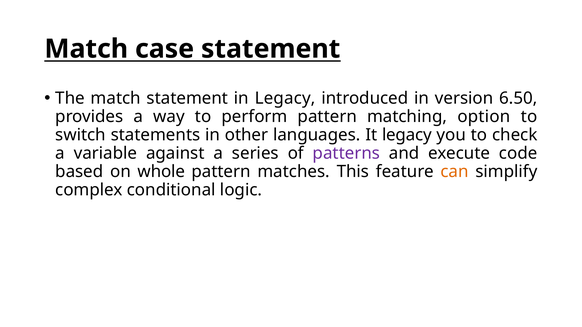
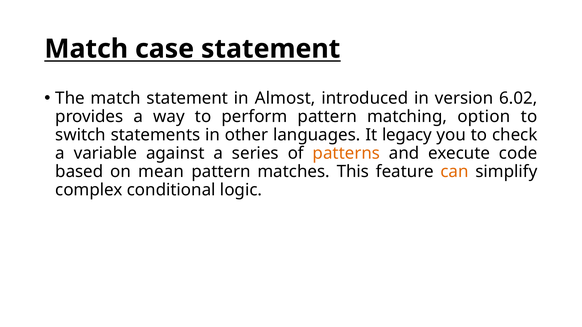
in Legacy: Legacy -> Almost
6.50: 6.50 -> 6.02
patterns colour: purple -> orange
whole: whole -> mean
